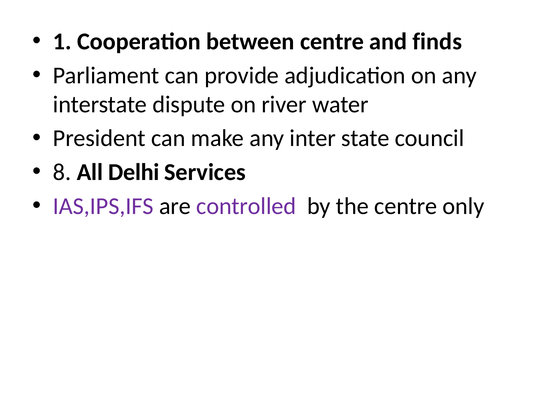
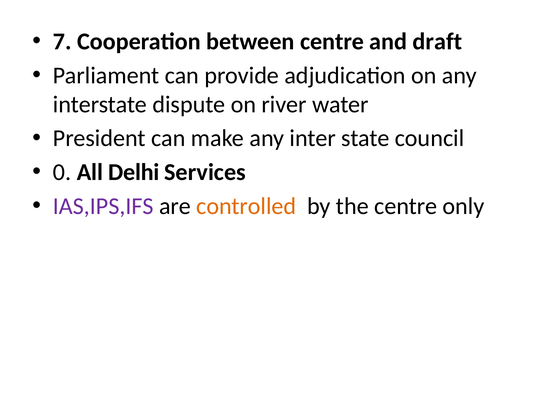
1: 1 -> 7
finds: finds -> draft
8: 8 -> 0
controlled colour: purple -> orange
